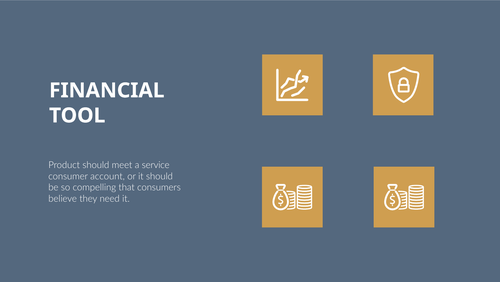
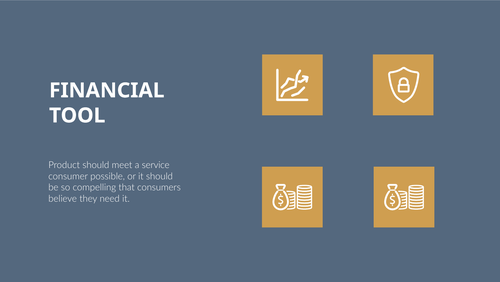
account: account -> possible
